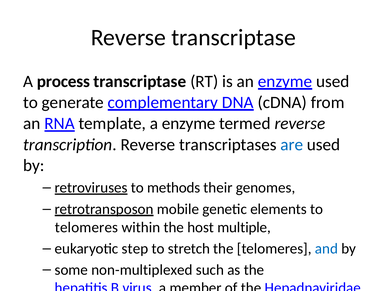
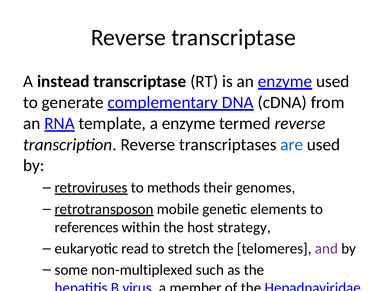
process: process -> instead
telomeres at (86, 227): telomeres -> references
multiple: multiple -> strategy
step: step -> read
and colour: blue -> purple
